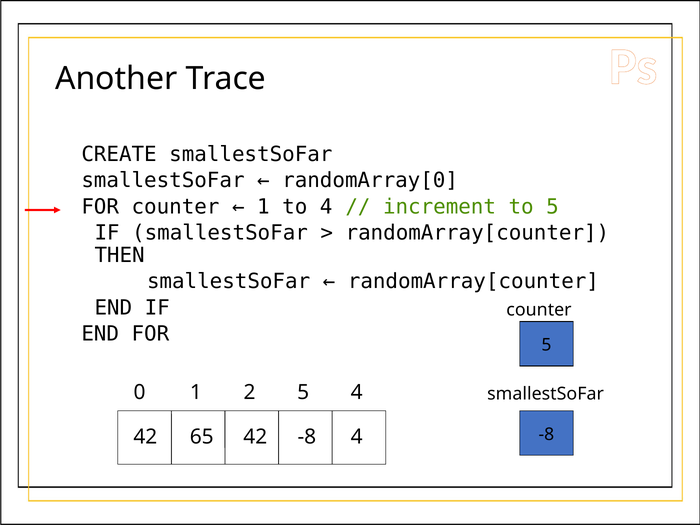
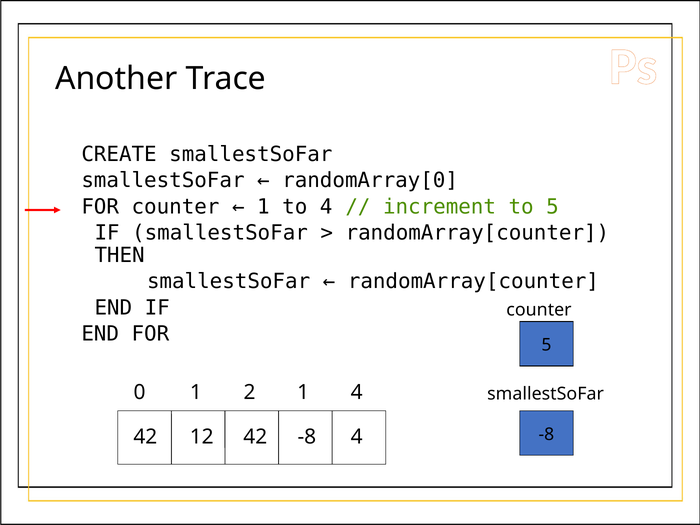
2 5: 5 -> 1
65: 65 -> 12
